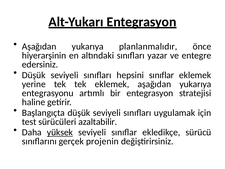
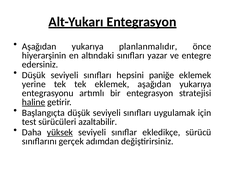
hepsini sınıflar: sınıflar -> paniğe
haline underline: none -> present
projenin: projenin -> adımdan
